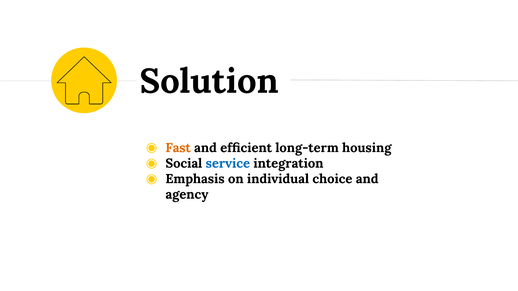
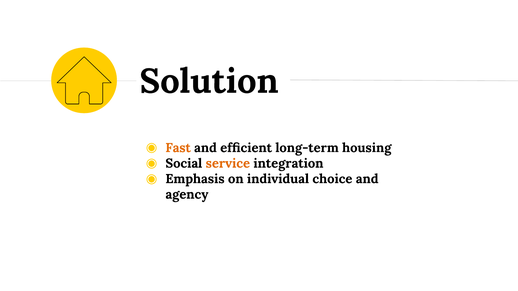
service colour: blue -> orange
